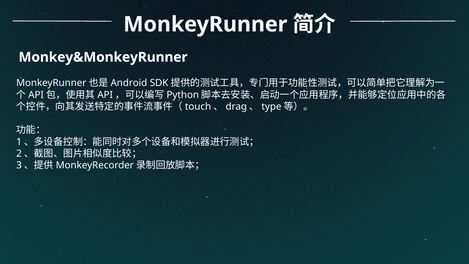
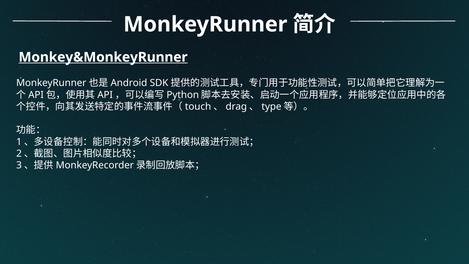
Monkey&MonkeyRunner underline: none -> present
